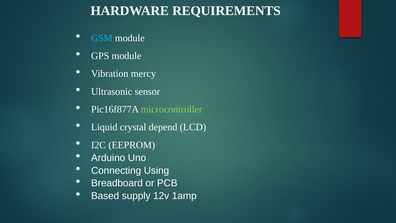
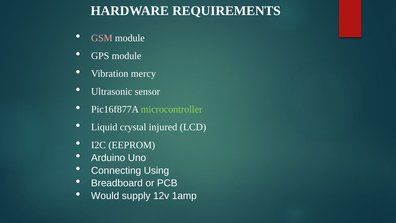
GSM colour: light blue -> pink
depend: depend -> injured
Based: Based -> Would
